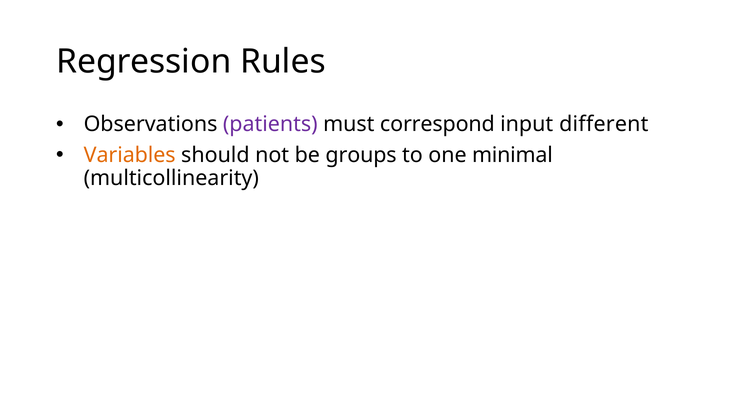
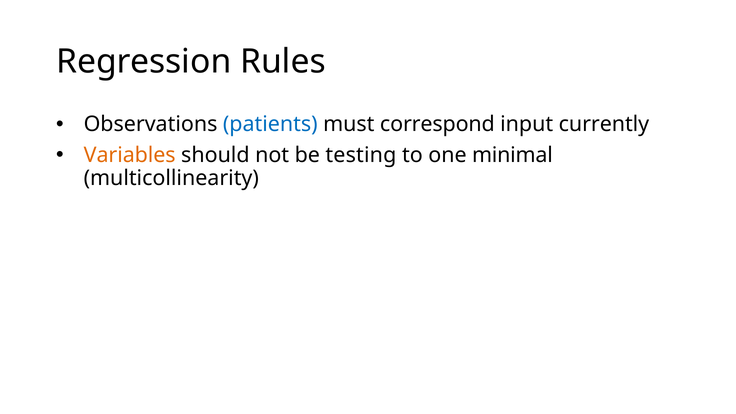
patients colour: purple -> blue
different: different -> currently
groups: groups -> testing
